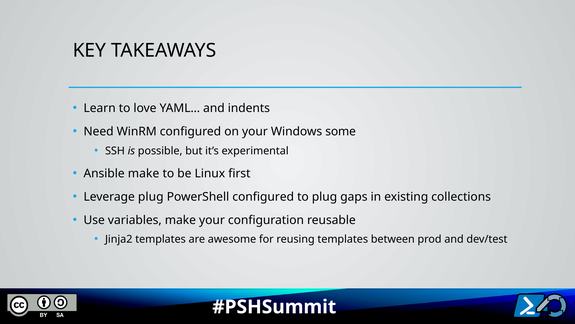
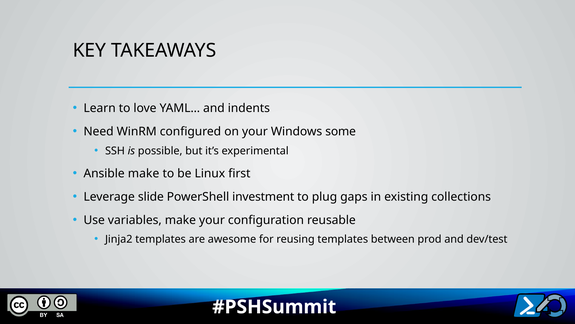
Leverage plug: plug -> slide
PowerShell configured: configured -> investment
